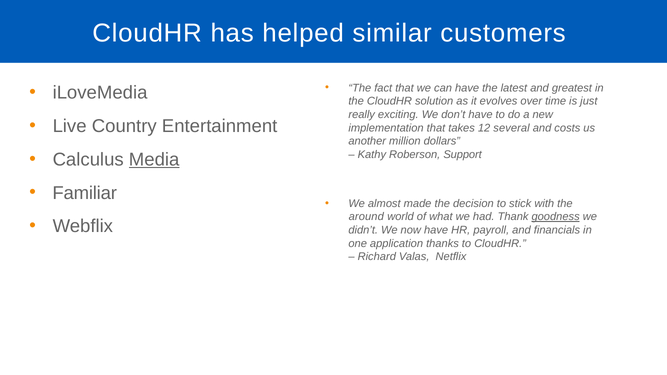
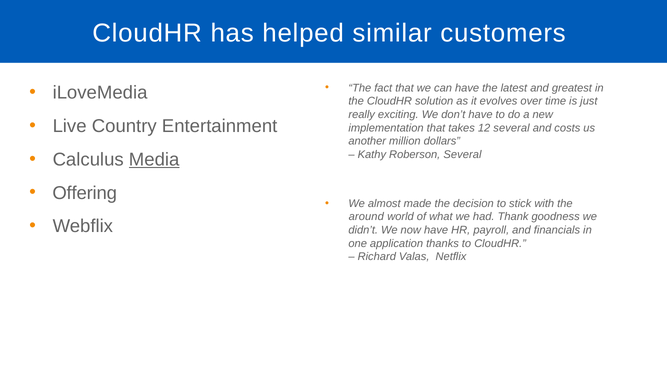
Roberson Support: Support -> Several
Familiar: Familiar -> Offering
goodness underline: present -> none
